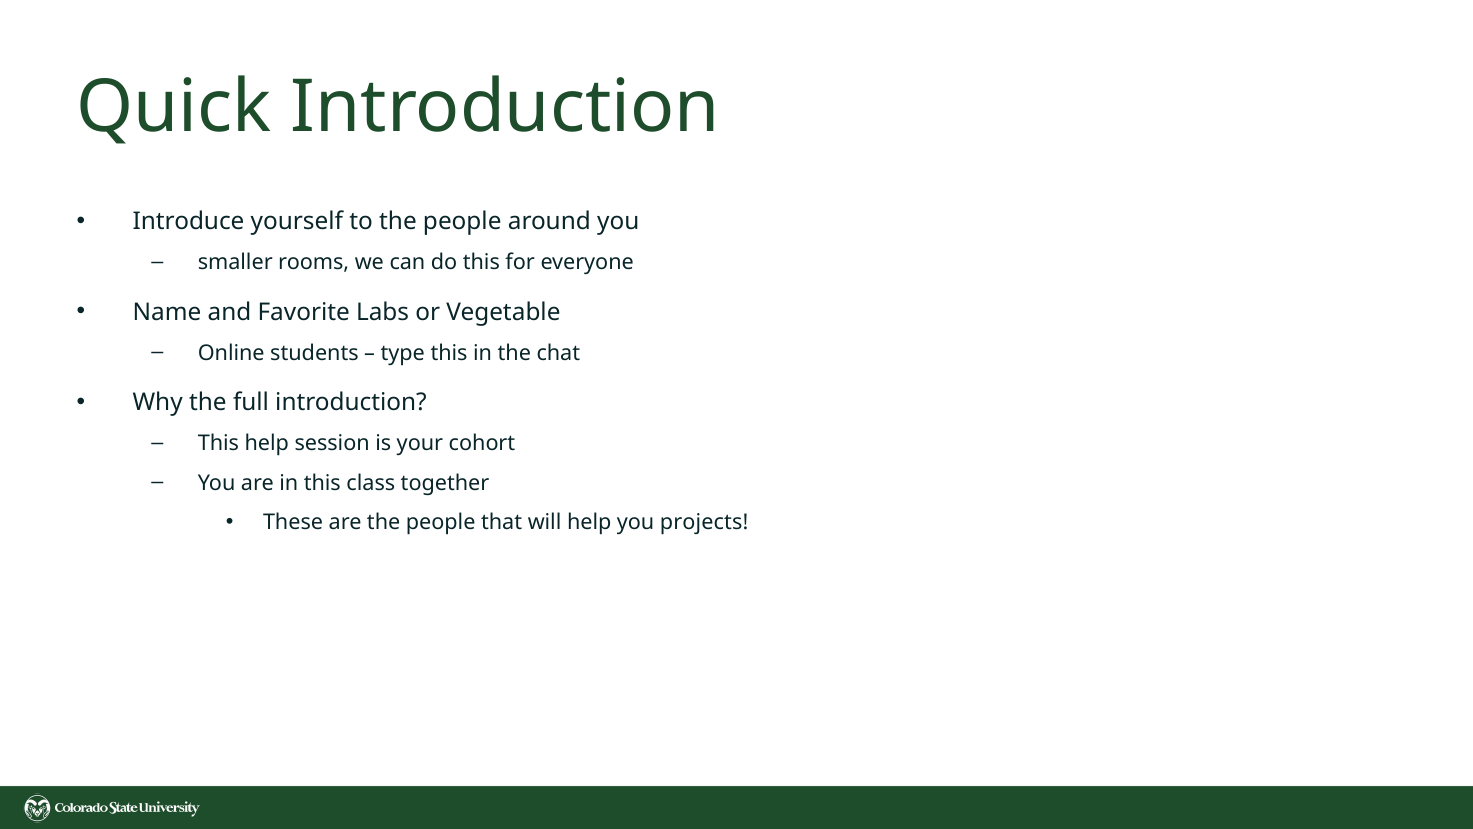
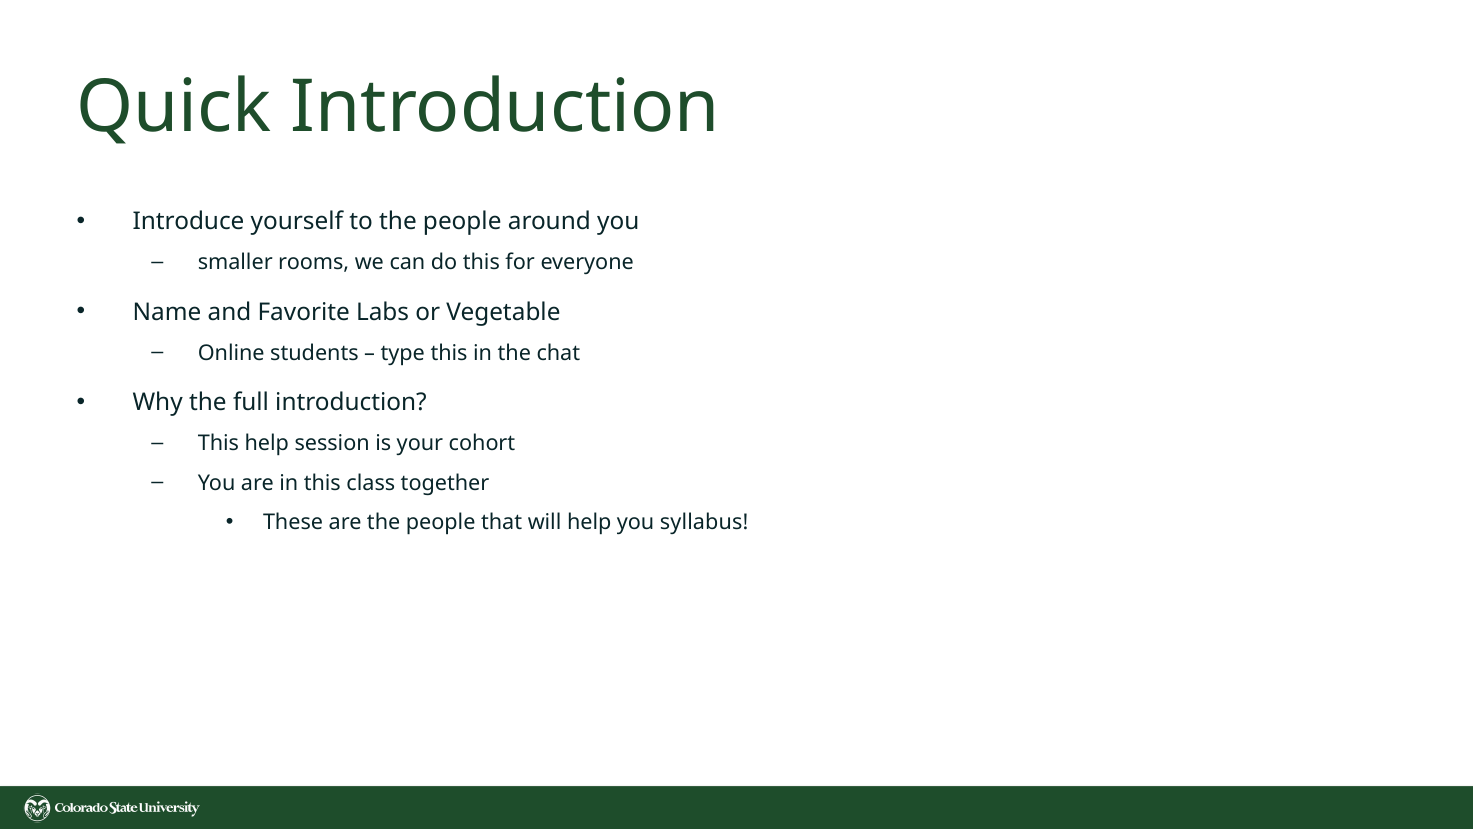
projects: projects -> syllabus
